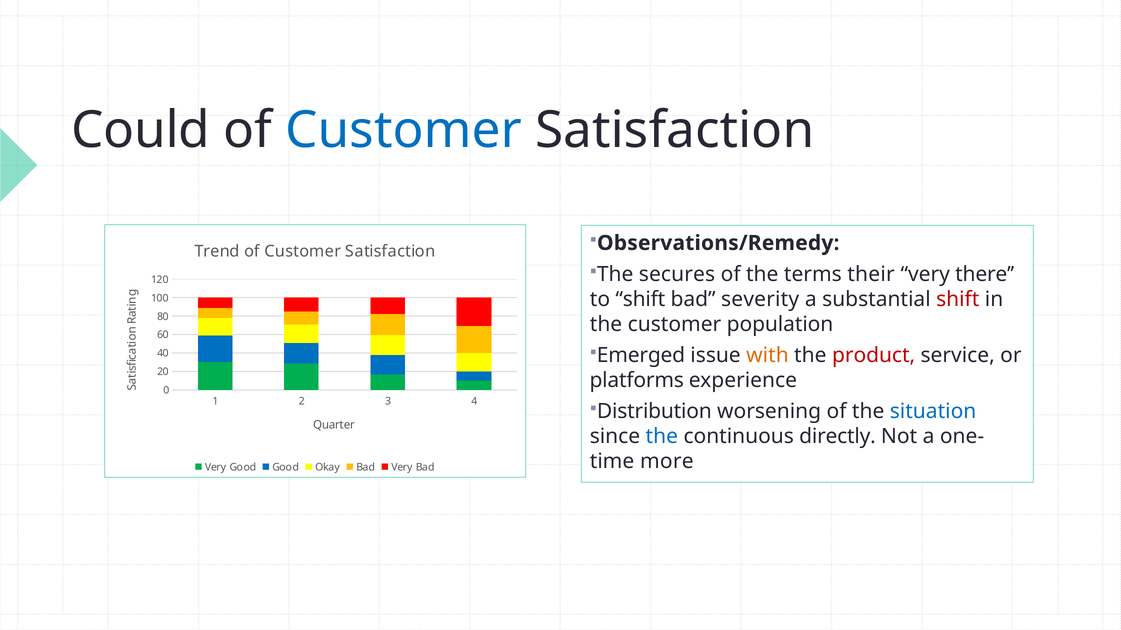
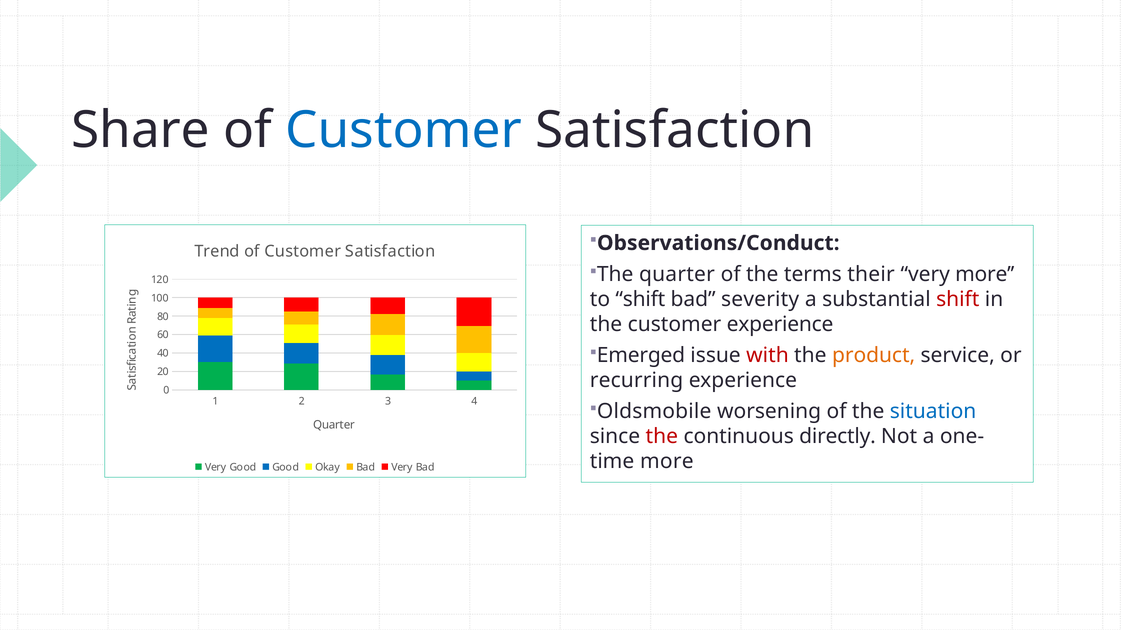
Could: Could -> Share
Observations/Remedy: Observations/Remedy -> Observations/Conduct
The secures: secures -> quarter
very there: there -> more
customer population: population -> experience
with colour: orange -> red
product colour: red -> orange
platforms: platforms -> recurring
Distribution: Distribution -> Oldsmobile
the at (662, 437) colour: blue -> red
